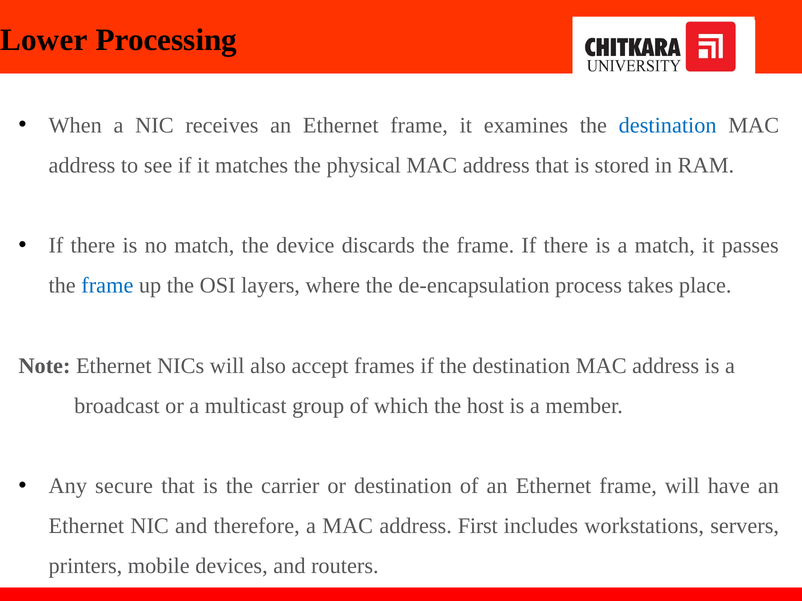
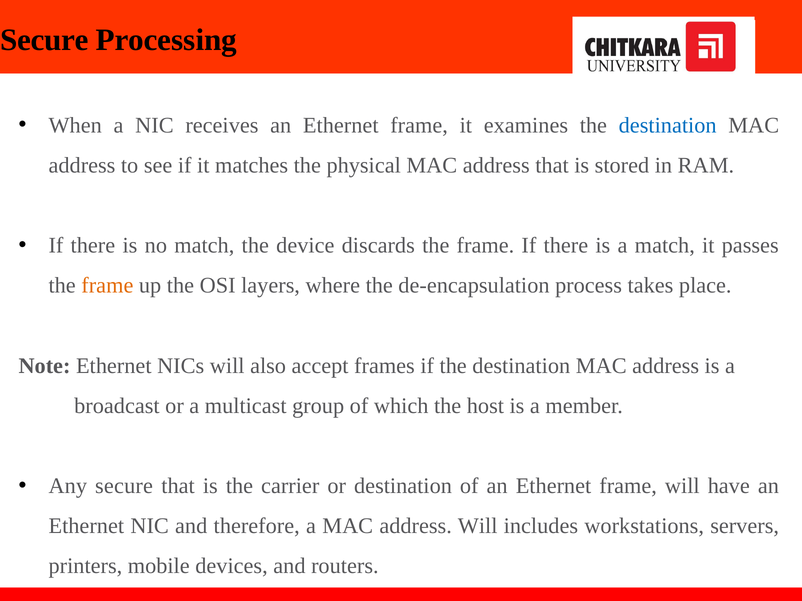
Lower at (44, 40): Lower -> Secure
frame at (107, 286) colour: blue -> orange
address First: First -> Will
